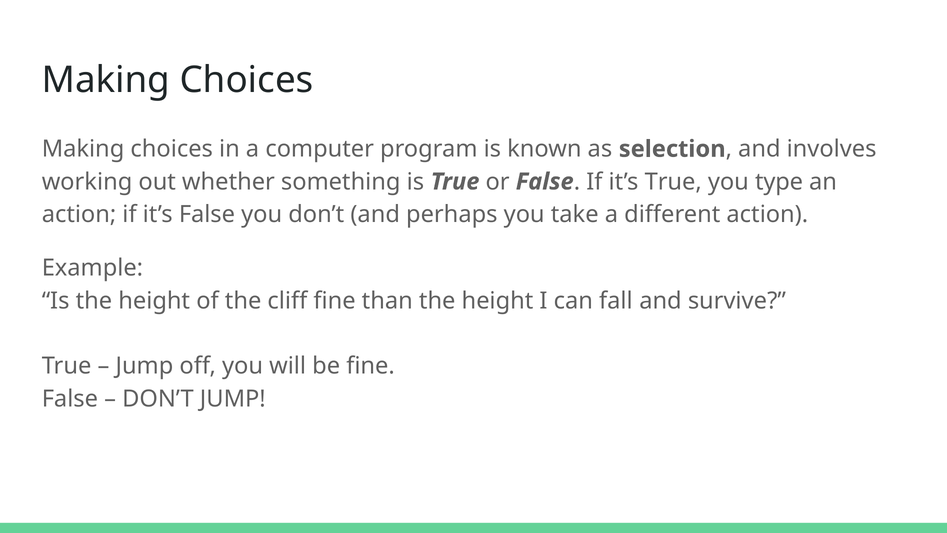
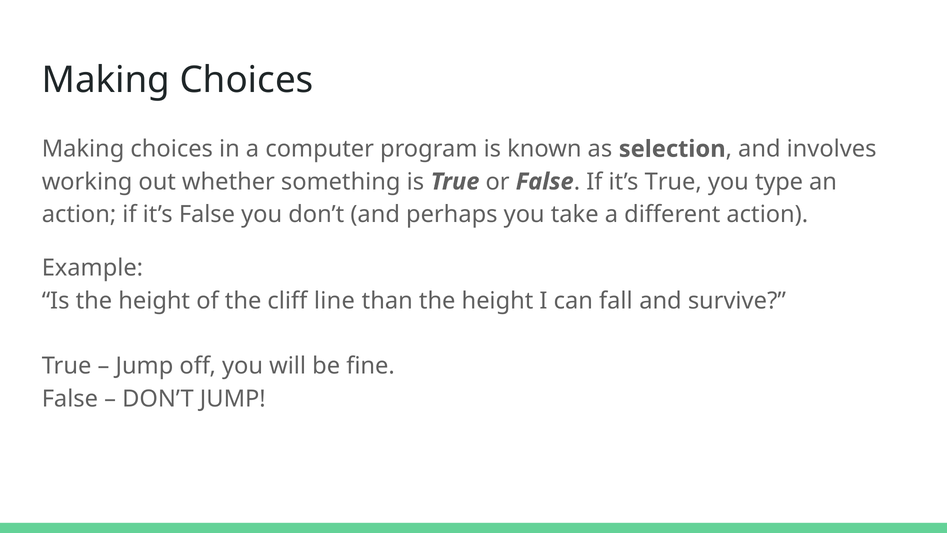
cliff fine: fine -> line
